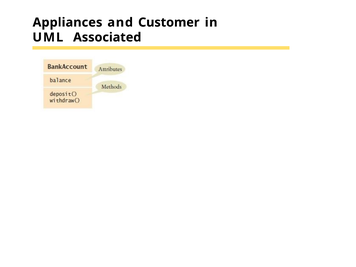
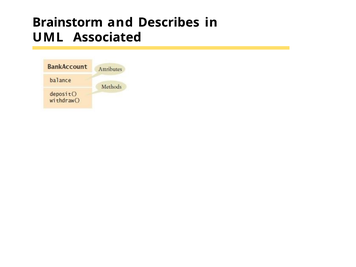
Appliances: Appliances -> Brainstorm
Customer: Customer -> Describes
